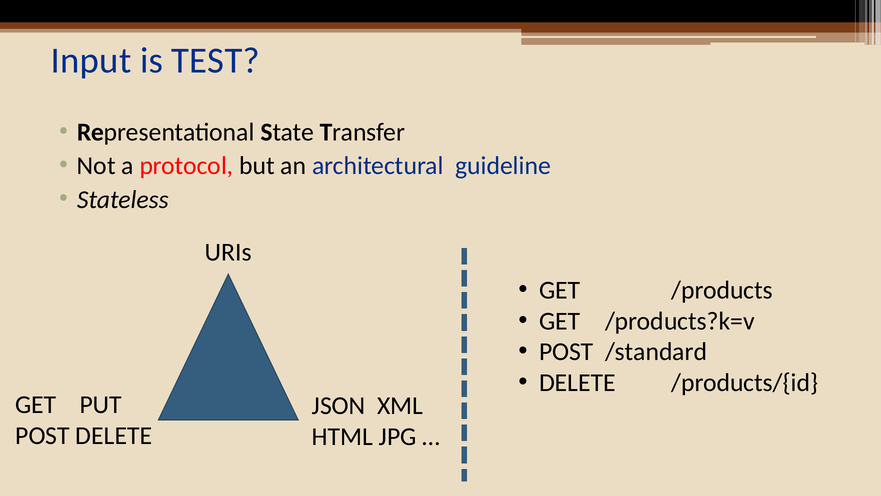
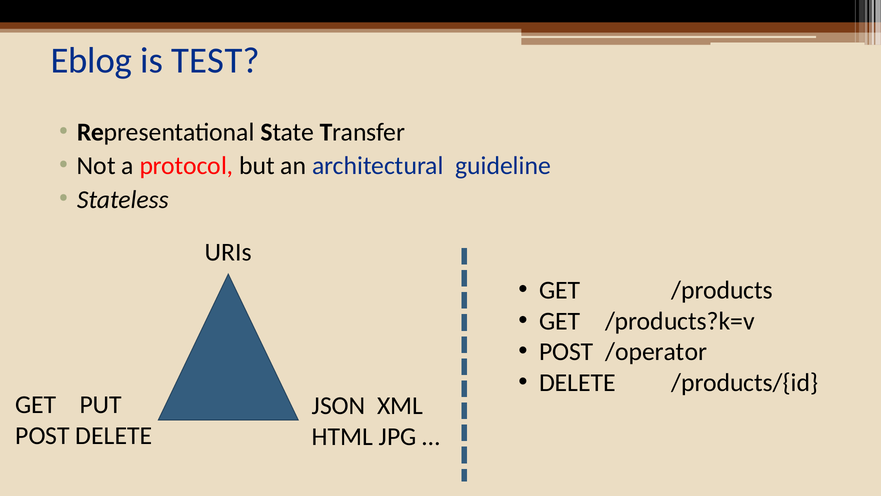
Input: Input -> Eblog
/standard: /standard -> /operator
